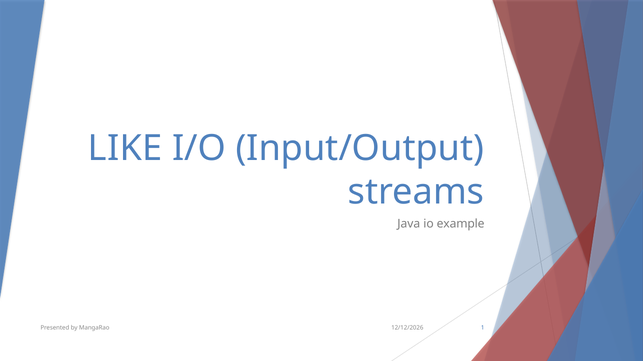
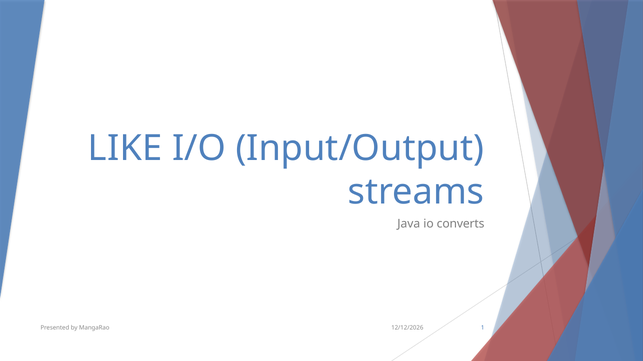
example: example -> converts
